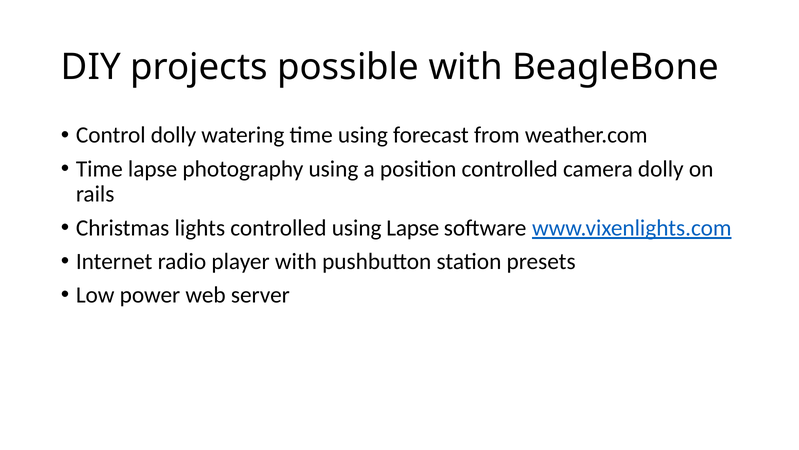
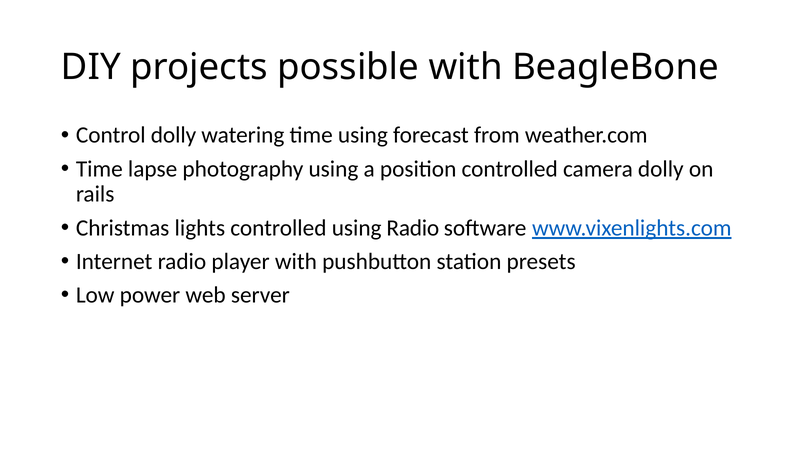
using Lapse: Lapse -> Radio
